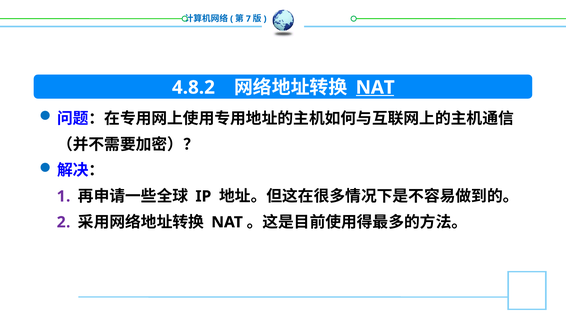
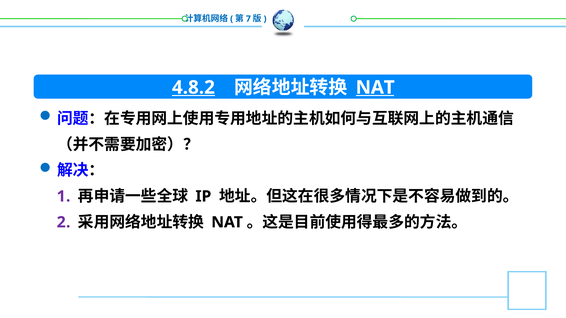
4.8.2 underline: none -> present
